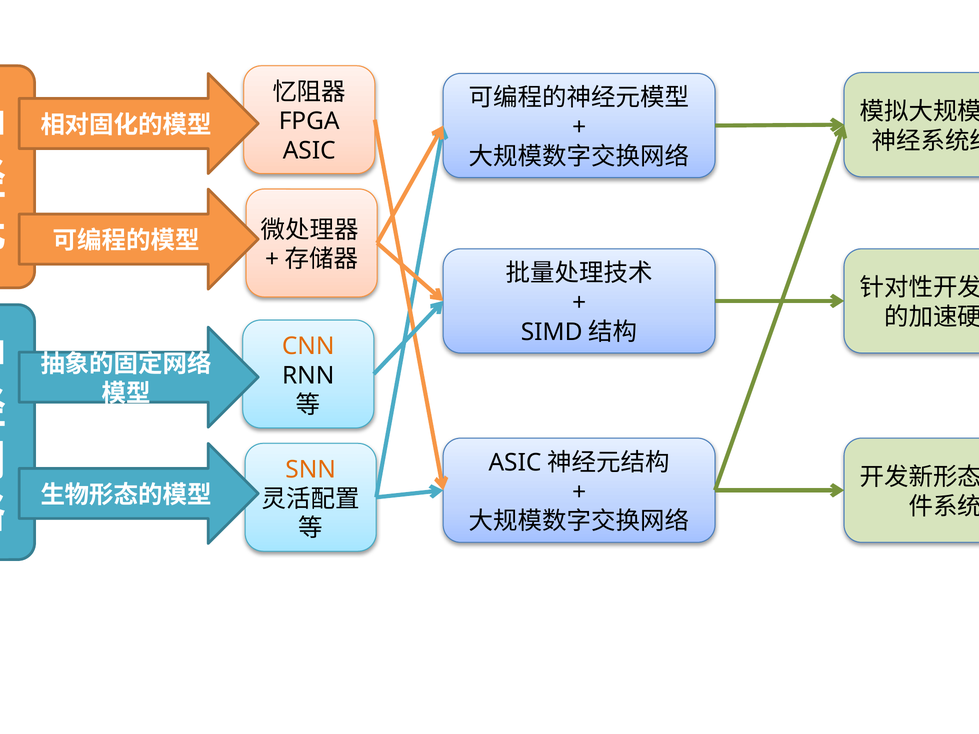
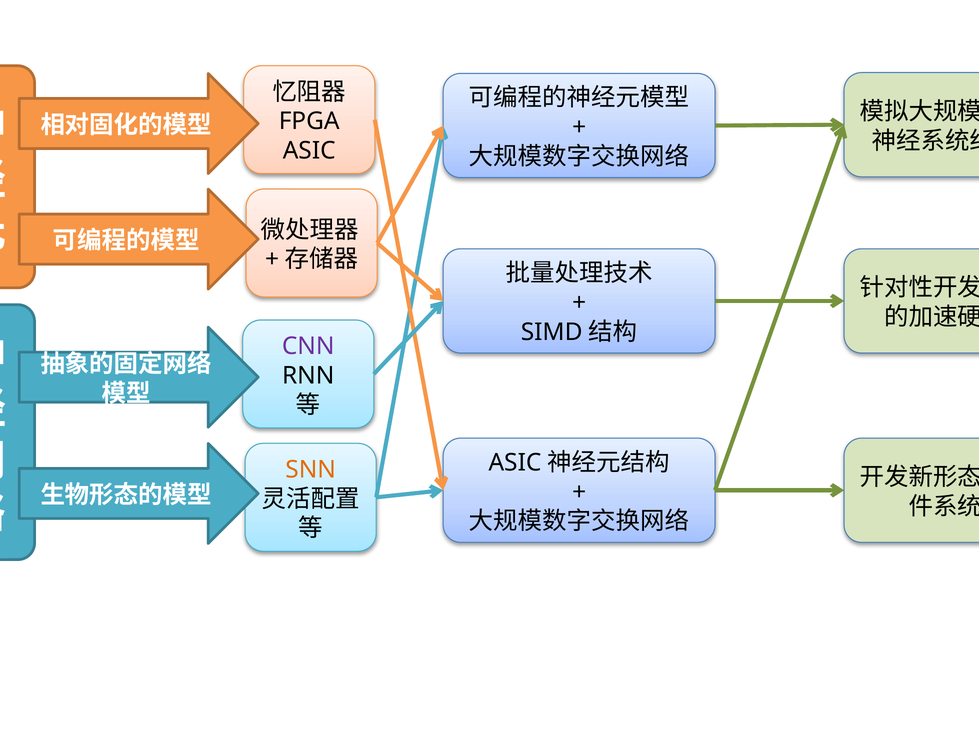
CNN colour: orange -> purple
